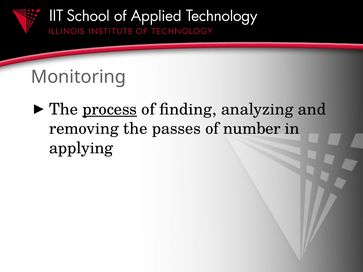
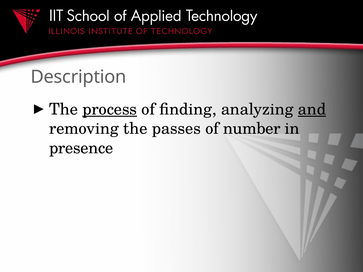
Monitoring: Monitoring -> Description
and underline: none -> present
applying: applying -> presence
